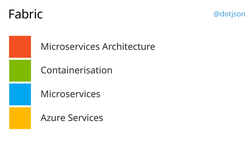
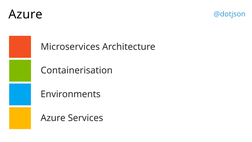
Fabric at (26, 14): Fabric -> Azure
Microservices at (71, 94): Microservices -> Environments
